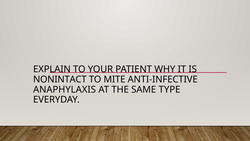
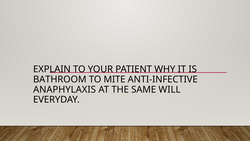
NONINTACT: NONINTACT -> BATHROOM
TYPE: TYPE -> WILL
